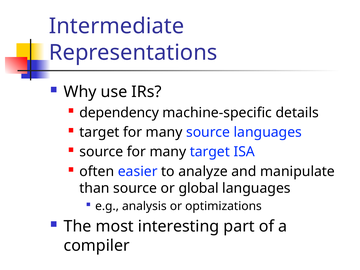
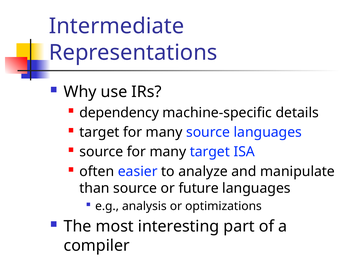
global: global -> future
